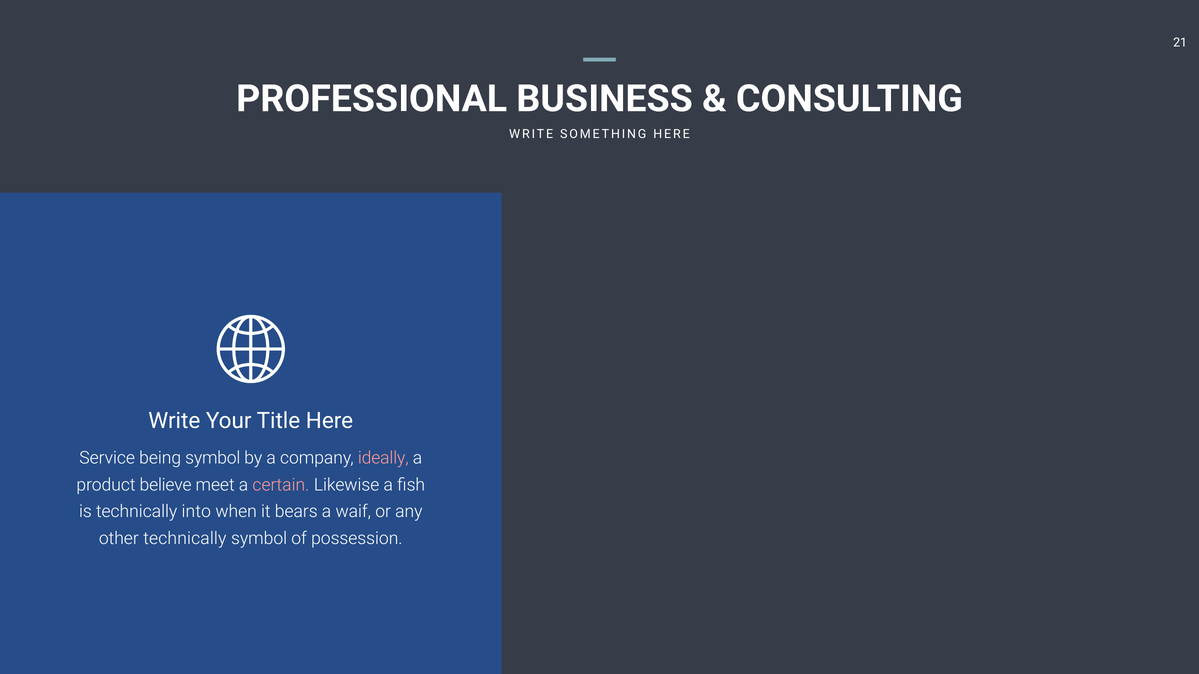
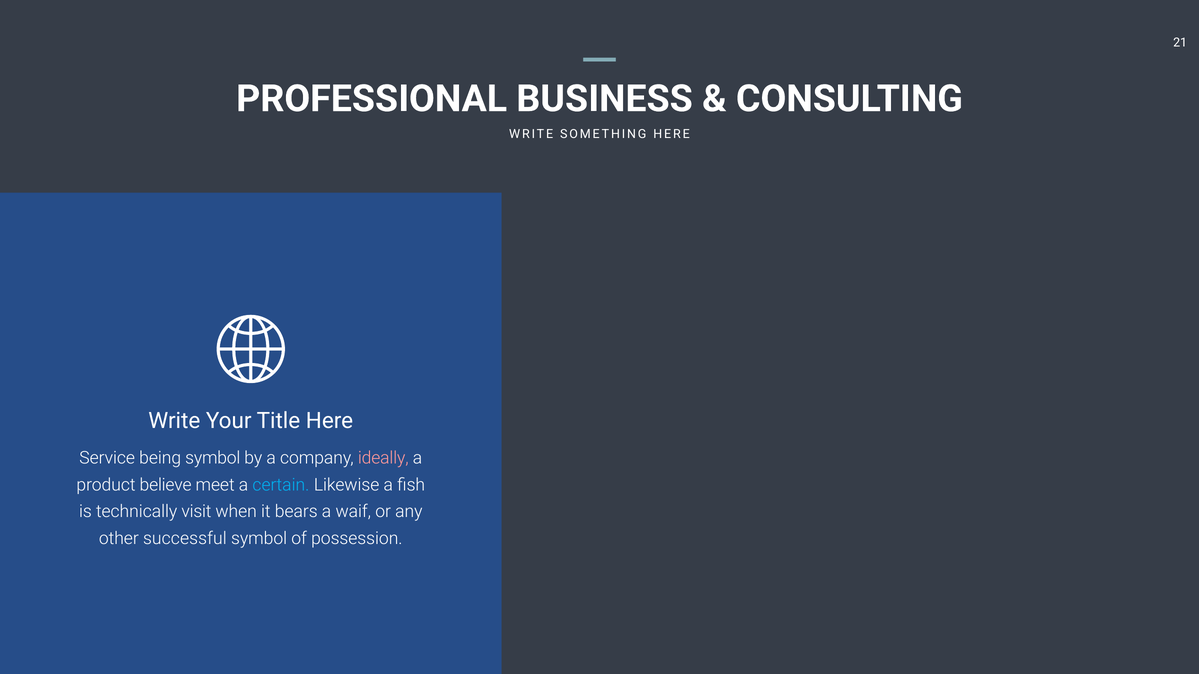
certain colour: pink -> light blue
into: into -> visit
other technically: technically -> successful
